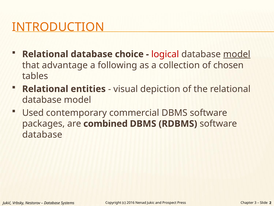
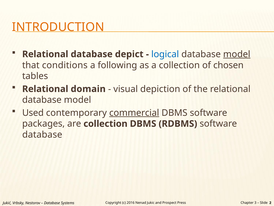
choice: choice -> depict
logical colour: red -> blue
advantage: advantage -> conditions
entities: entities -> domain
commercial underline: none -> present
are combined: combined -> collection
